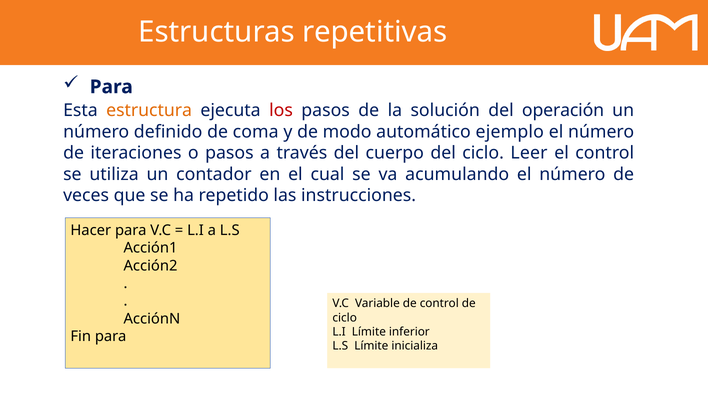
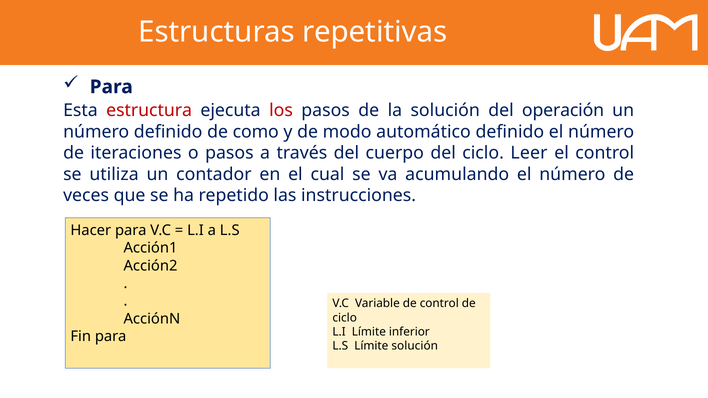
estructura colour: orange -> red
coma: coma -> como
automático ejemplo: ejemplo -> definido
Límite inicializa: inicializa -> solución
